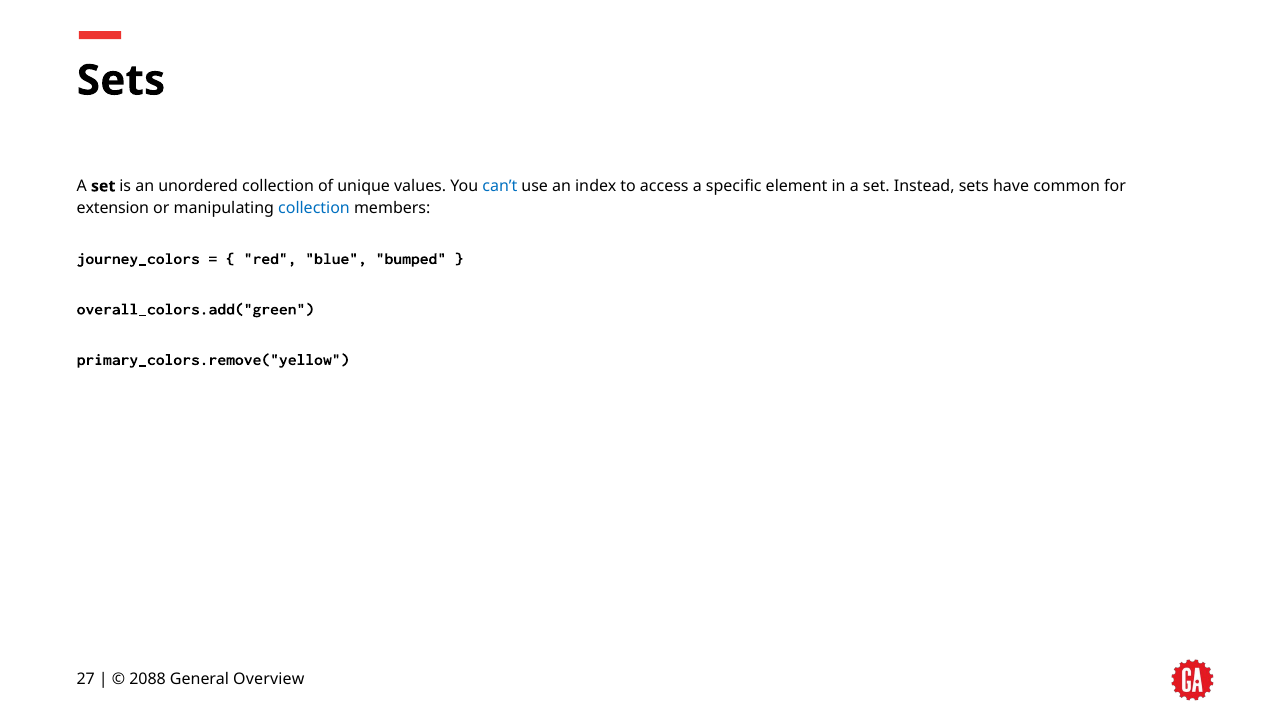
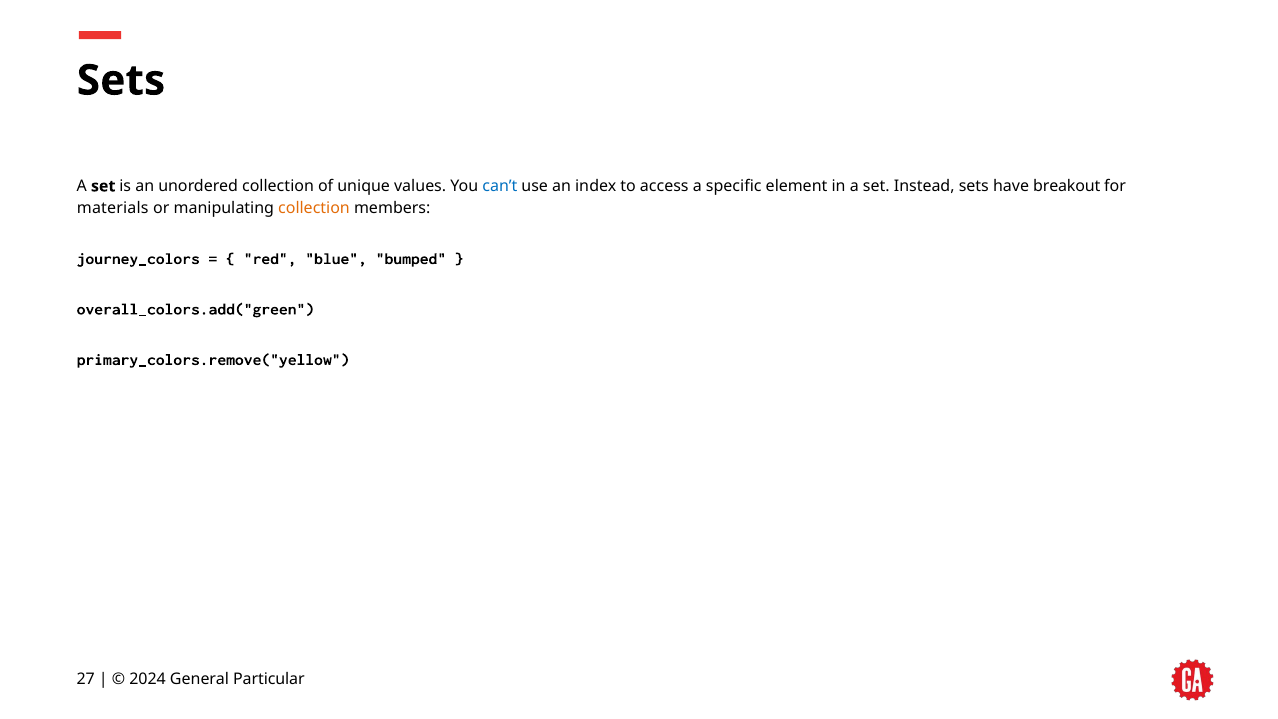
common: common -> breakout
extension: extension -> materials
collection at (314, 208) colour: blue -> orange
2088: 2088 -> 2024
Overview: Overview -> Particular
